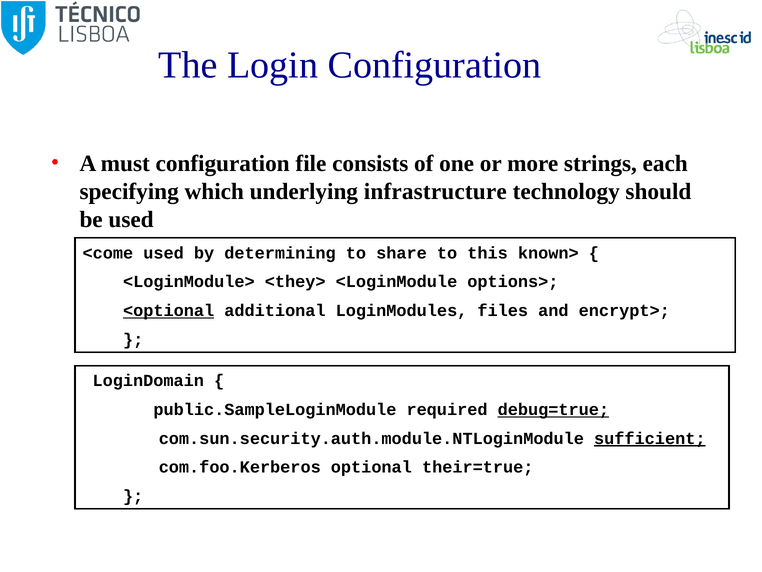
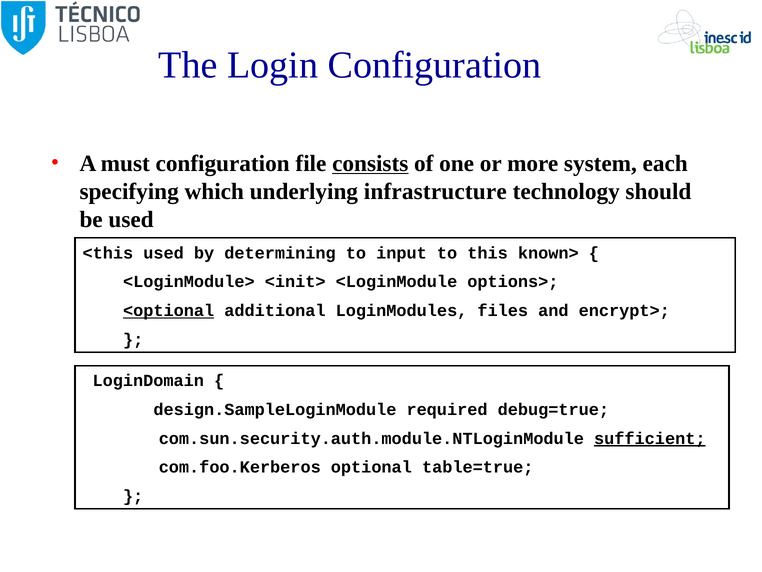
consists underline: none -> present
strings: strings -> system
<come: <come -> <this
share: share -> input
<they>: <they> -> <init>
public.SampleLoginModule: public.SampleLoginModule -> design.SampleLoginModule
debug=true underline: present -> none
their=true: their=true -> table=true
